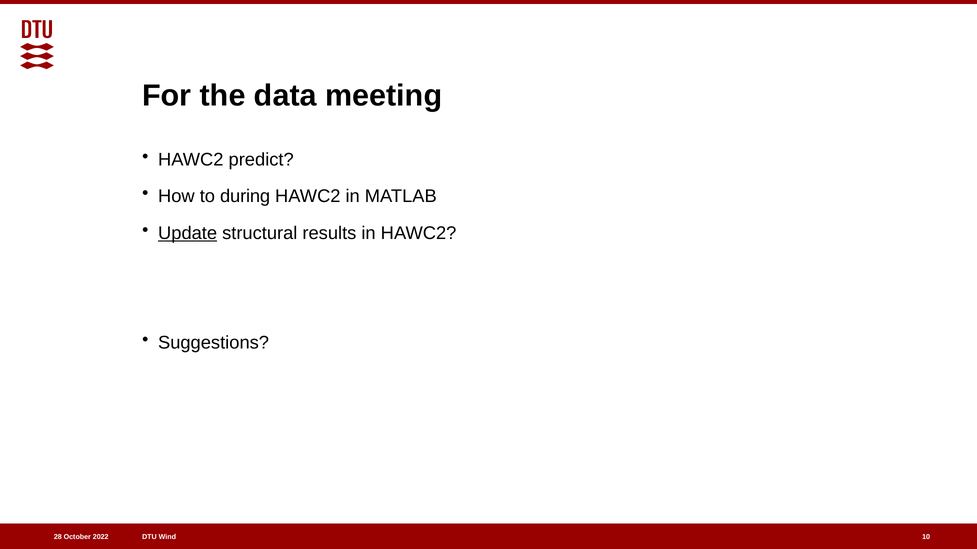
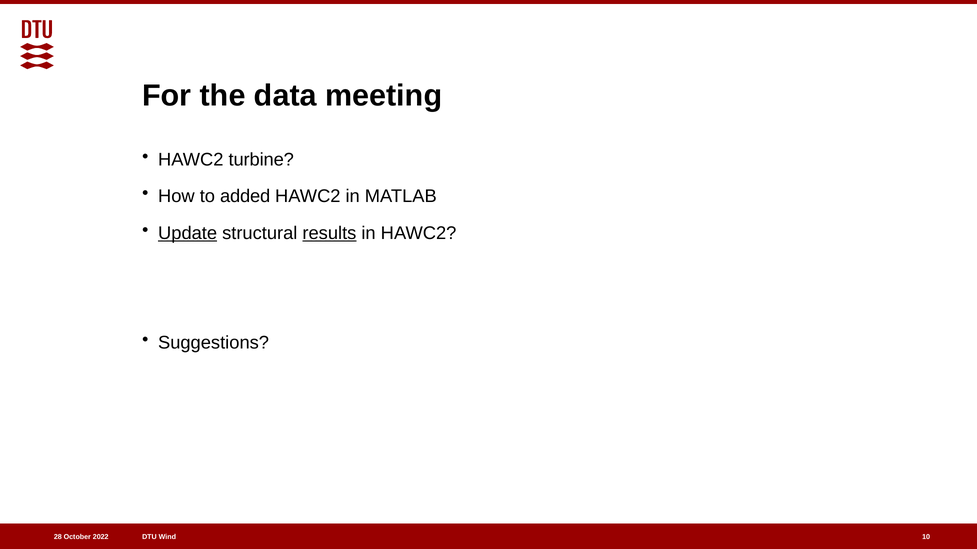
predict: predict -> turbine
during: during -> added
results underline: none -> present
